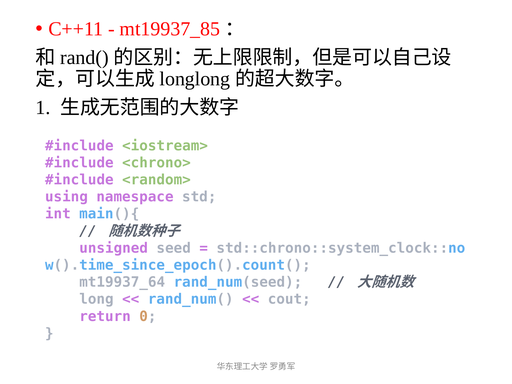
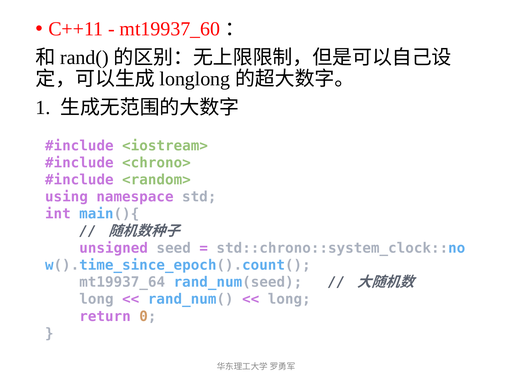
mt19937_85: mt19937_85 -> mt19937_60
cout at (289, 299): cout -> long
